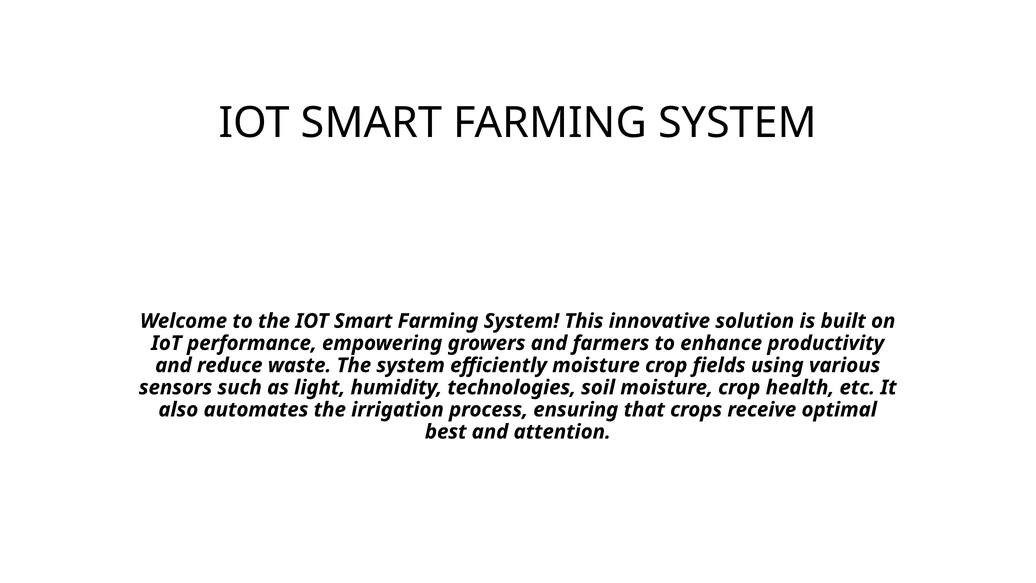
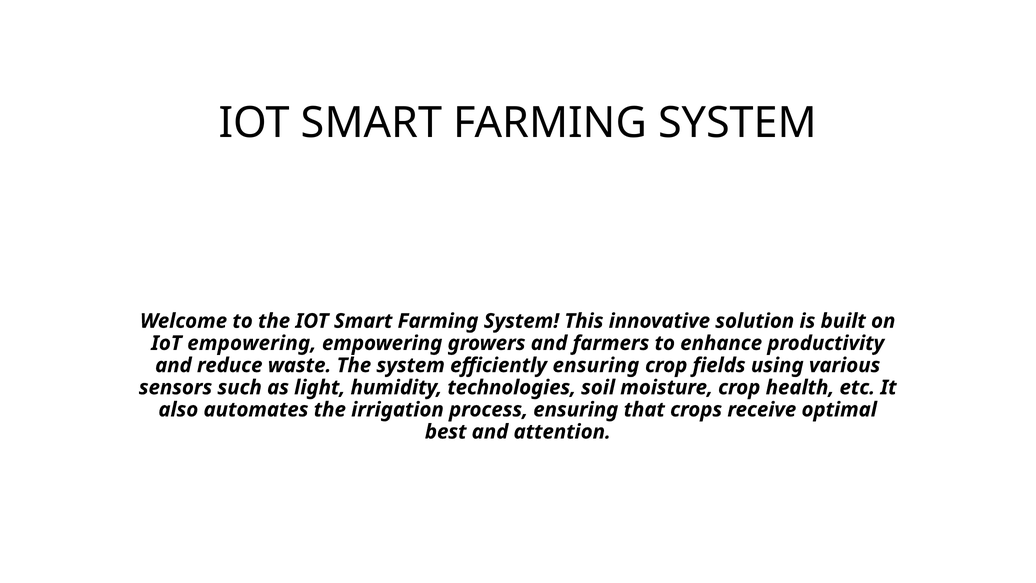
IoT performance: performance -> empowering
efficiently moisture: moisture -> ensuring
